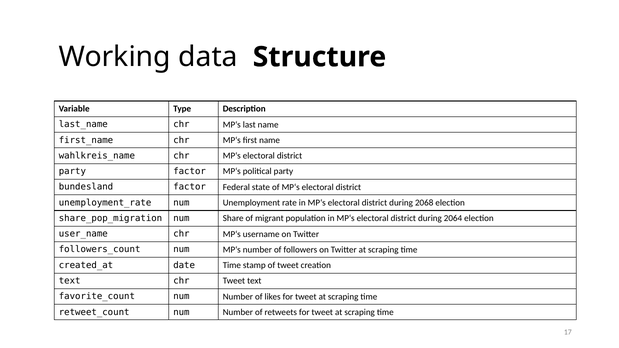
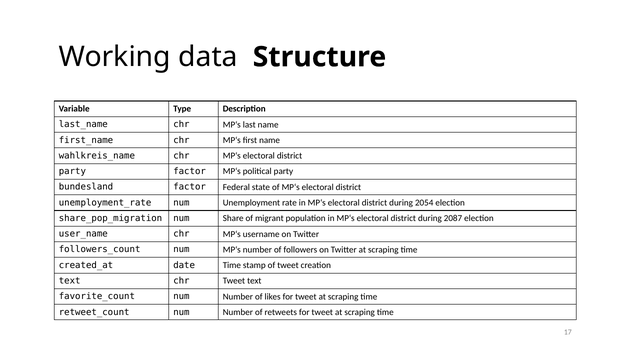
2068: 2068 -> 2054
2064: 2064 -> 2087
